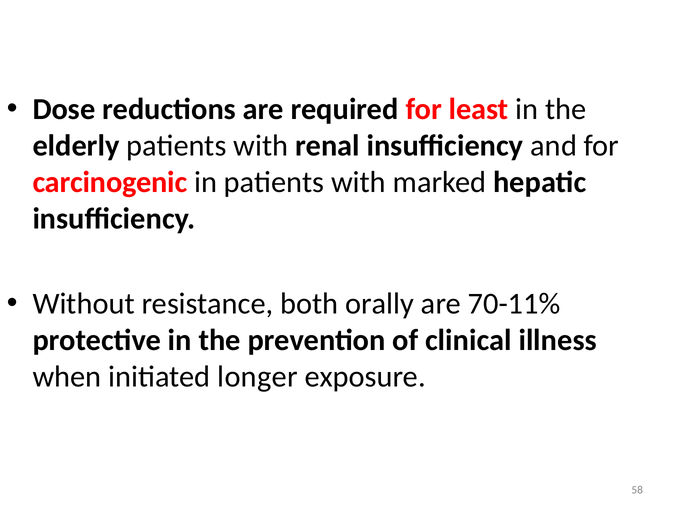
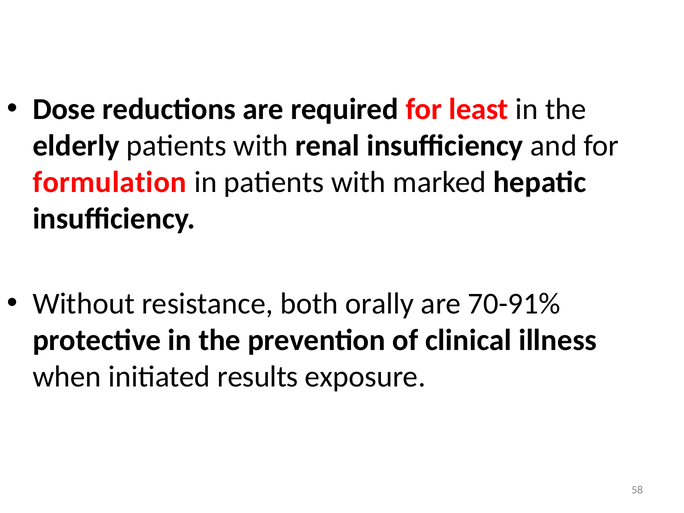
carcinogenic: carcinogenic -> formulation
70-11%: 70-11% -> 70-91%
longer: longer -> results
